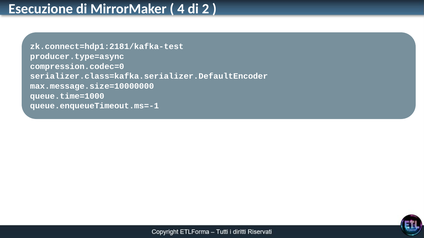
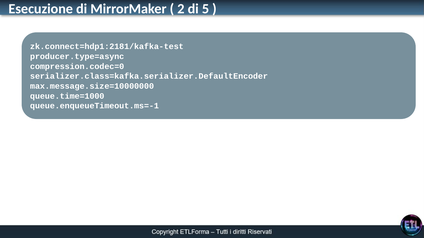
4: 4 -> 2
2: 2 -> 5
